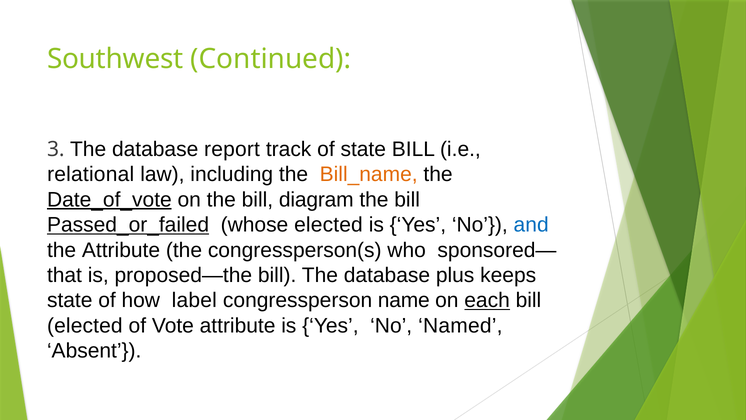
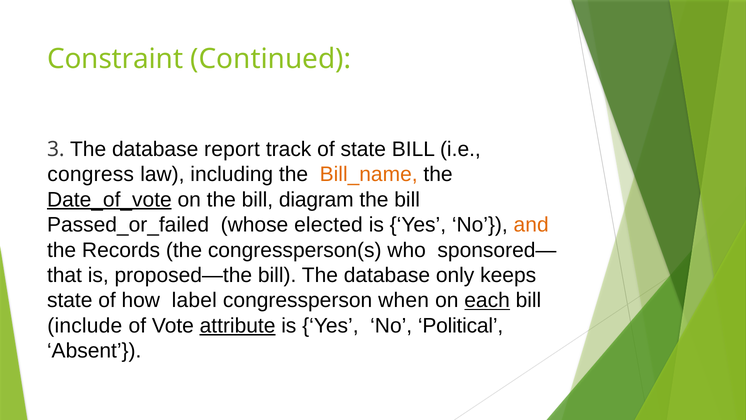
Southwest: Southwest -> Constraint
relational: relational -> congress
Passed_or_failed underline: present -> none
and colour: blue -> orange
the Attribute: Attribute -> Records
plus: plus -> only
name: name -> when
elected at (85, 325): elected -> include
attribute at (238, 325) underline: none -> present
Named: Named -> Political
